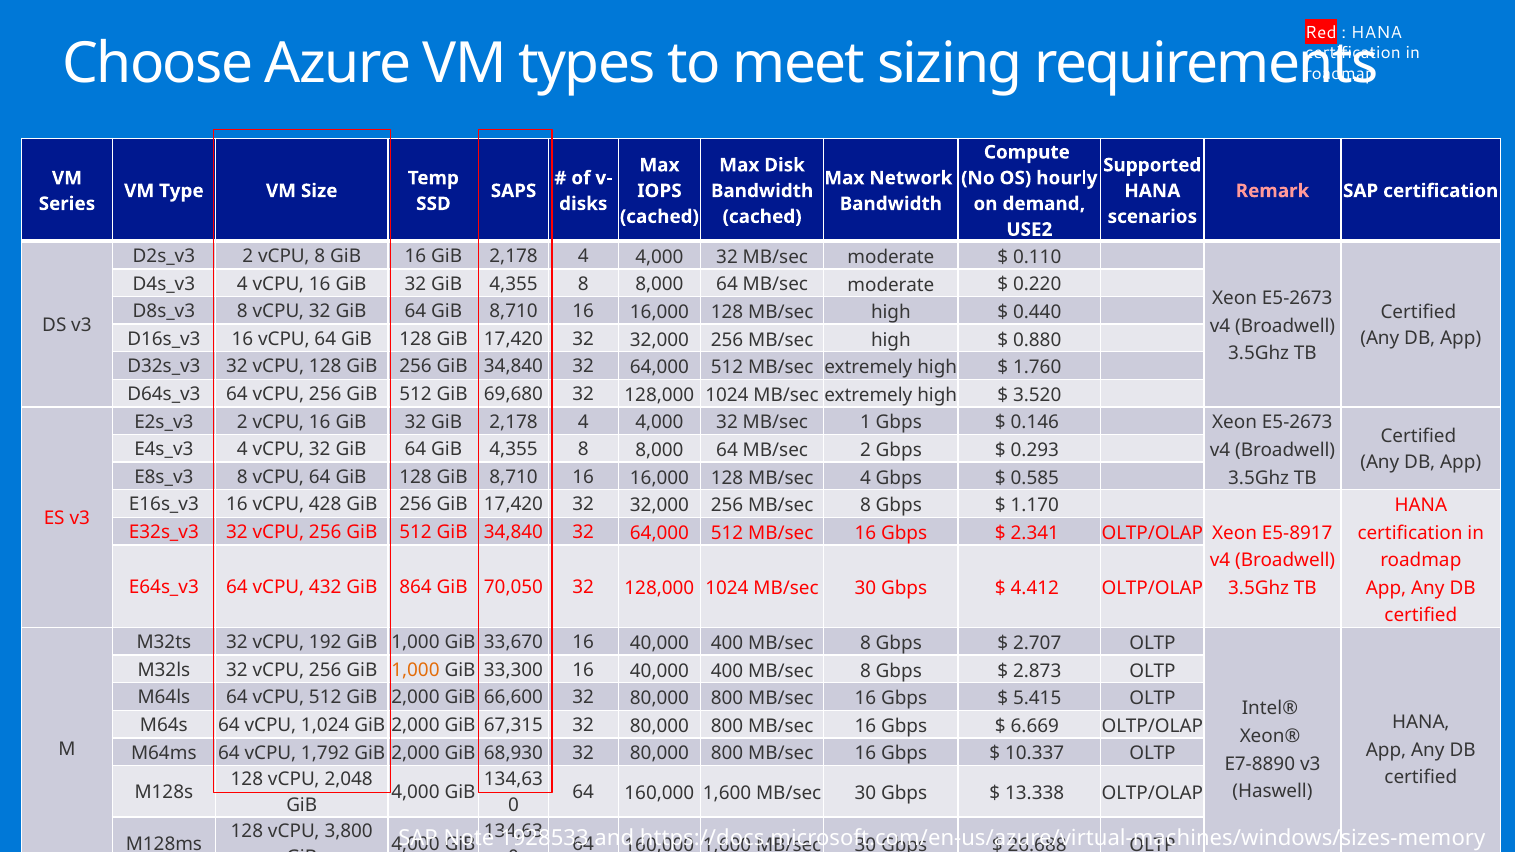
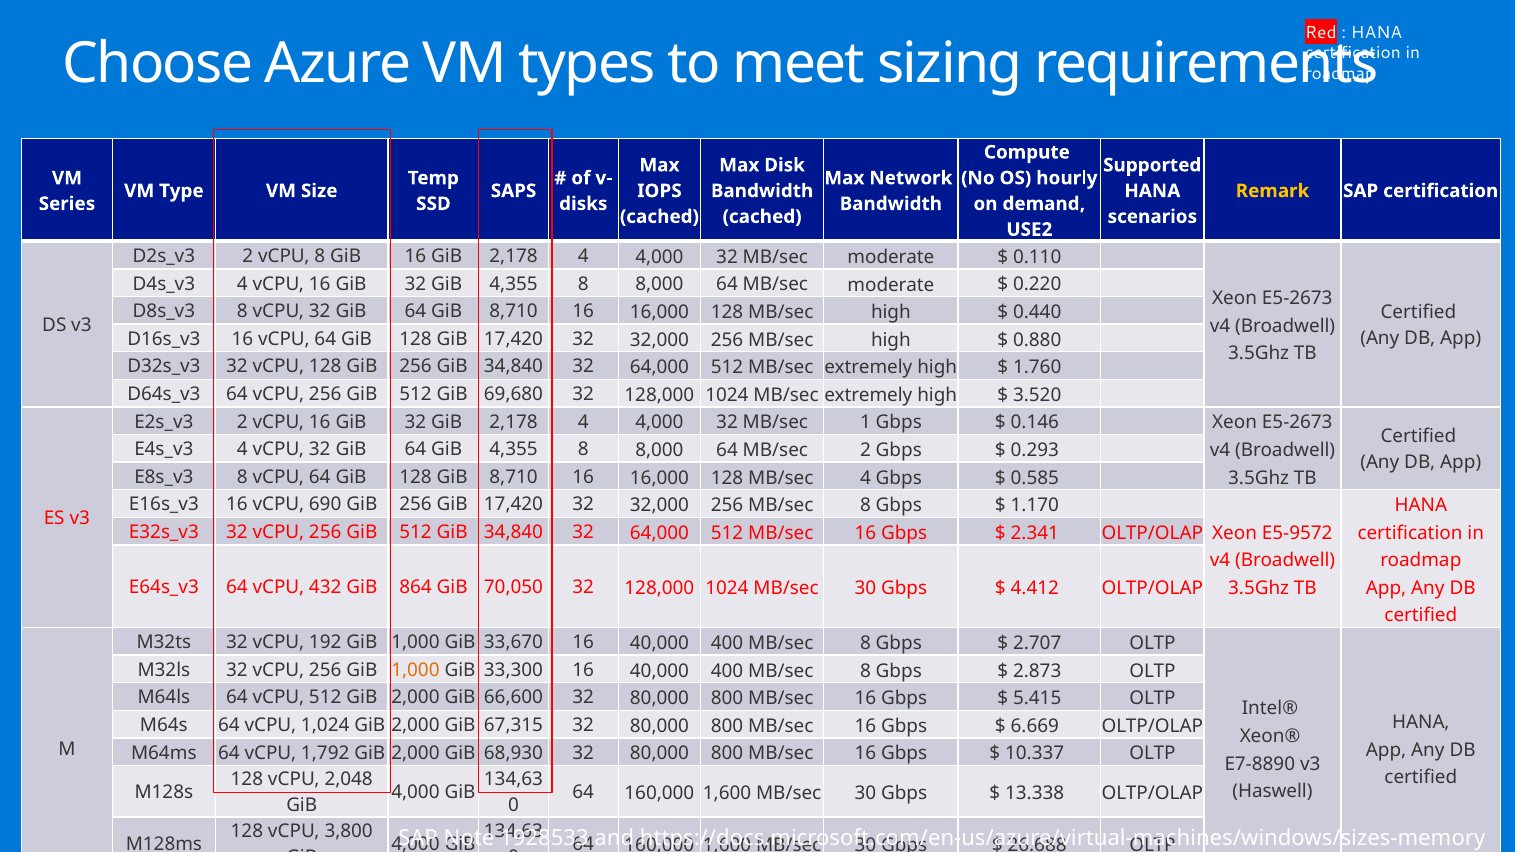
Remark colour: pink -> yellow
428: 428 -> 690
E5-8917: E5-8917 -> E5-9572
